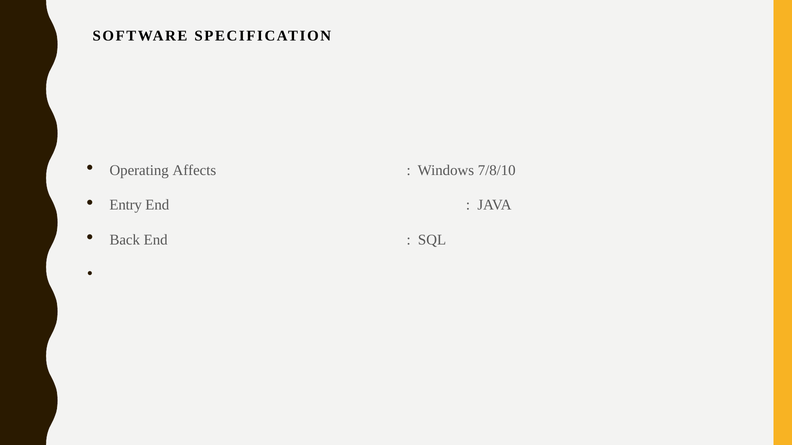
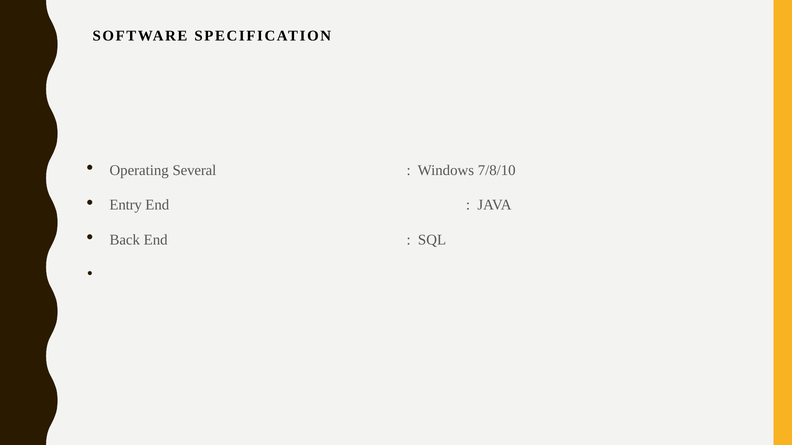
Affects: Affects -> Several
